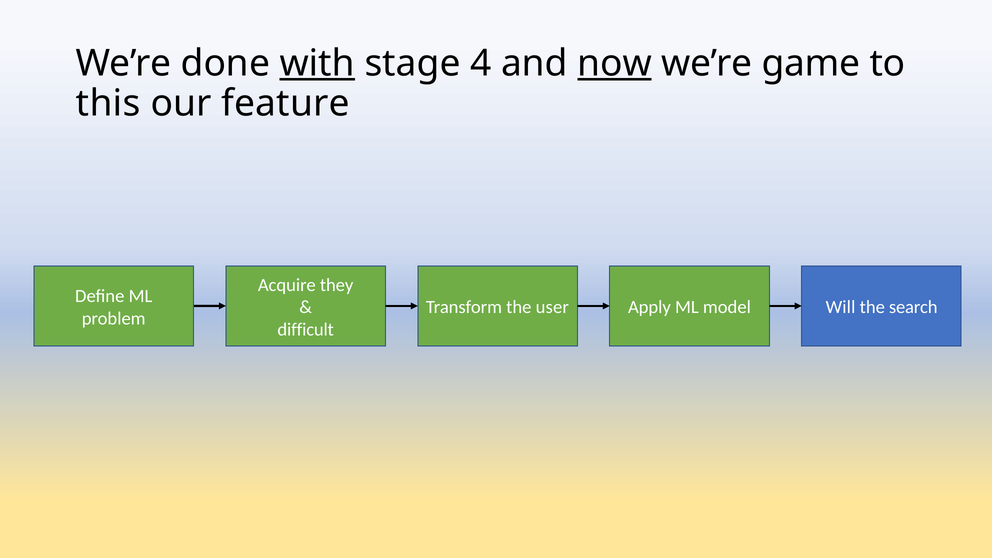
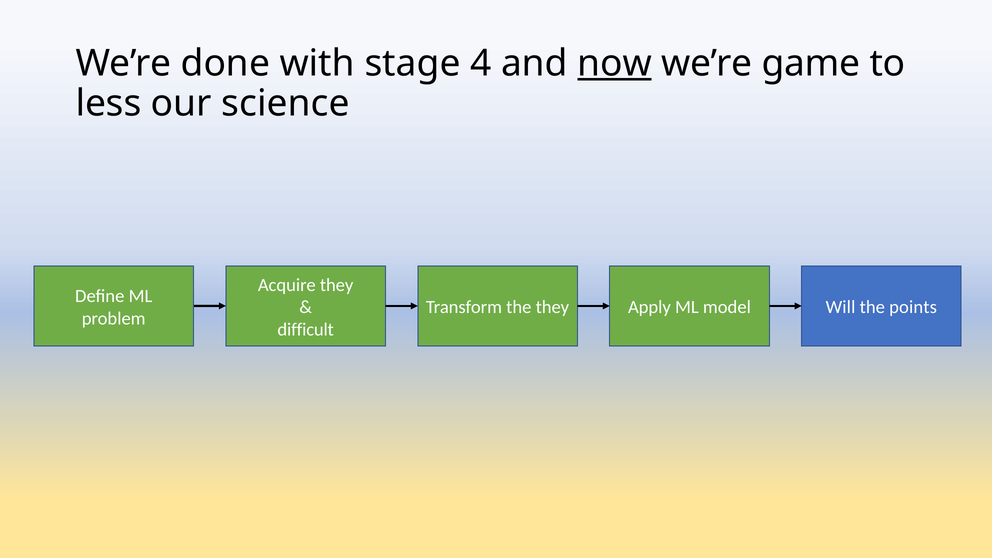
with underline: present -> none
this: this -> less
feature: feature -> science
the user: user -> they
search: search -> points
